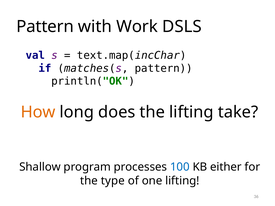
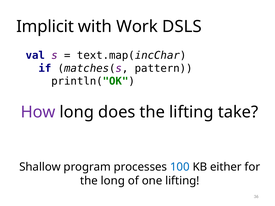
Pattern at (45, 27): Pattern -> Implicit
How colour: orange -> purple
the type: type -> long
